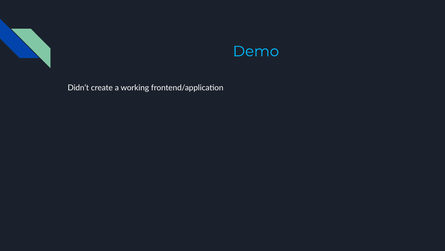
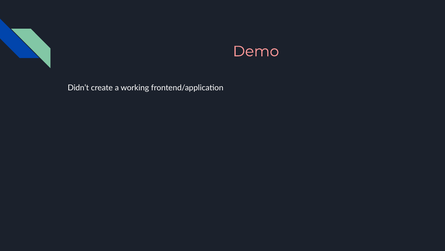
Demo colour: light blue -> pink
